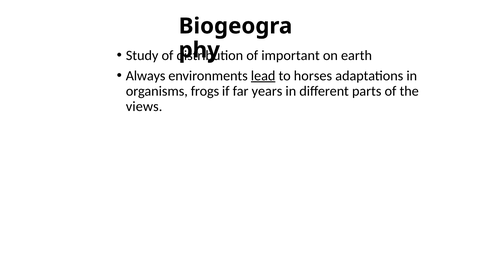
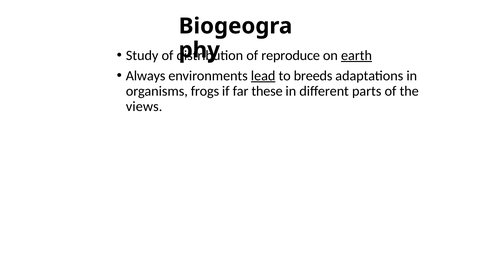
important: important -> reproduce
earth underline: none -> present
horses: horses -> breeds
years: years -> these
